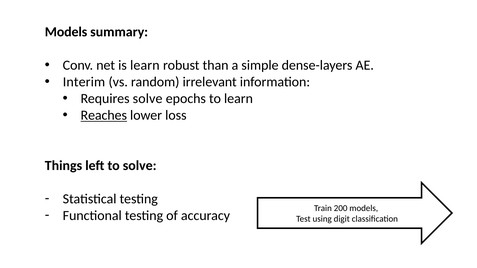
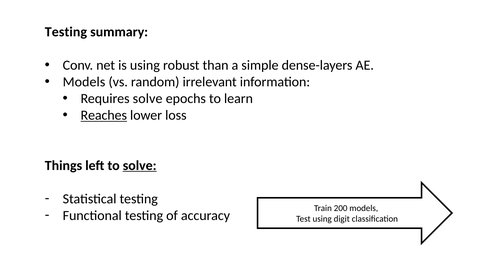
Models at (66, 32): Models -> Testing
is learn: learn -> using
Interim at (84, 82): Interim -> Models
solve at (140, 166) underline: none -> present
